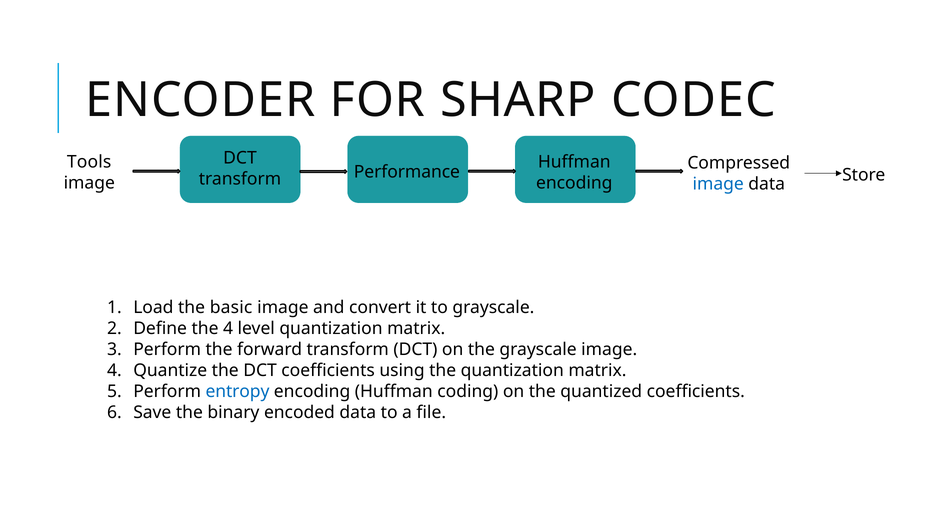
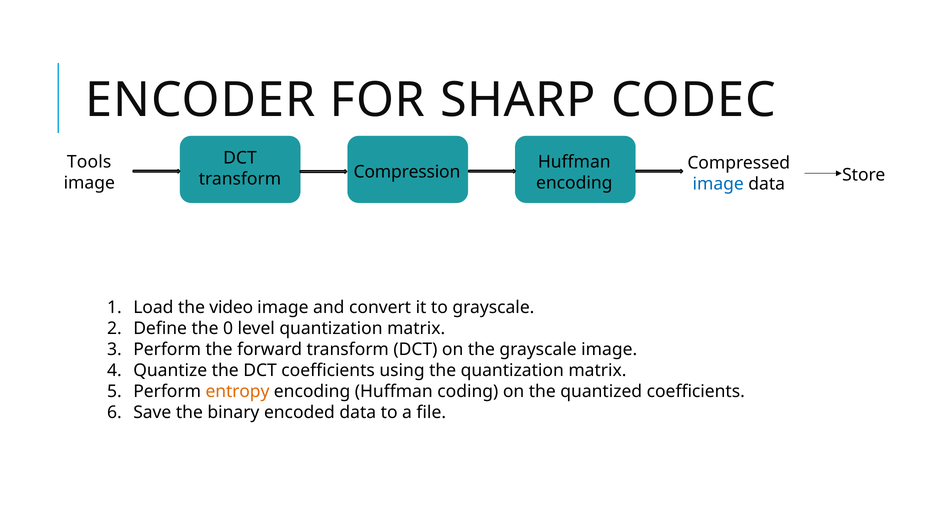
Performance: Performance -> Compression
basic: basic -> video
the 4: 4 -> 0
entropy colour: blue -> orange
